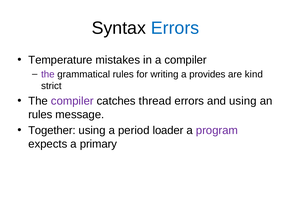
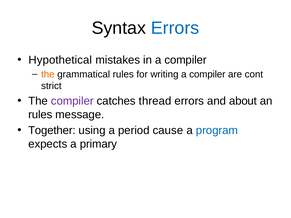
Temperature: Temperature -> Hypothetical
the at (48, 74) colour: purple -> orange
writing a provides: provides -> compiler
kind: kind -> cont
and using: using -> about
loader: loader -> cause
program colour: purple -> blue
